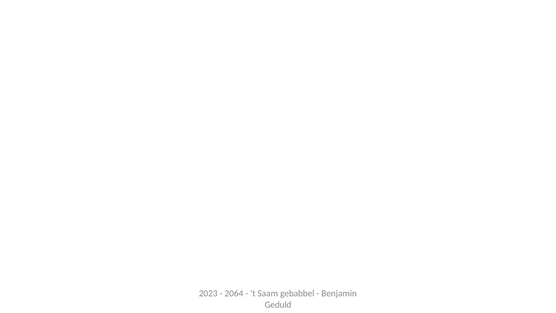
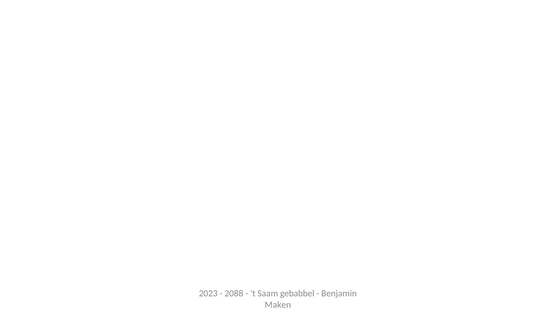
2064: 2064 -> 2088
Geduld: Geduld -> Maken
